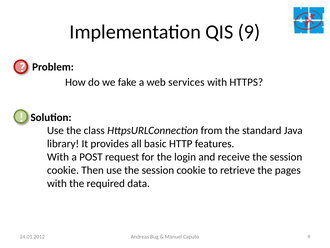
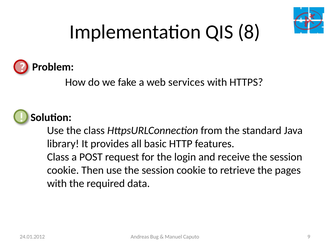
QIS 9: 9 -> 8
With at (58, 157): With -> Class
